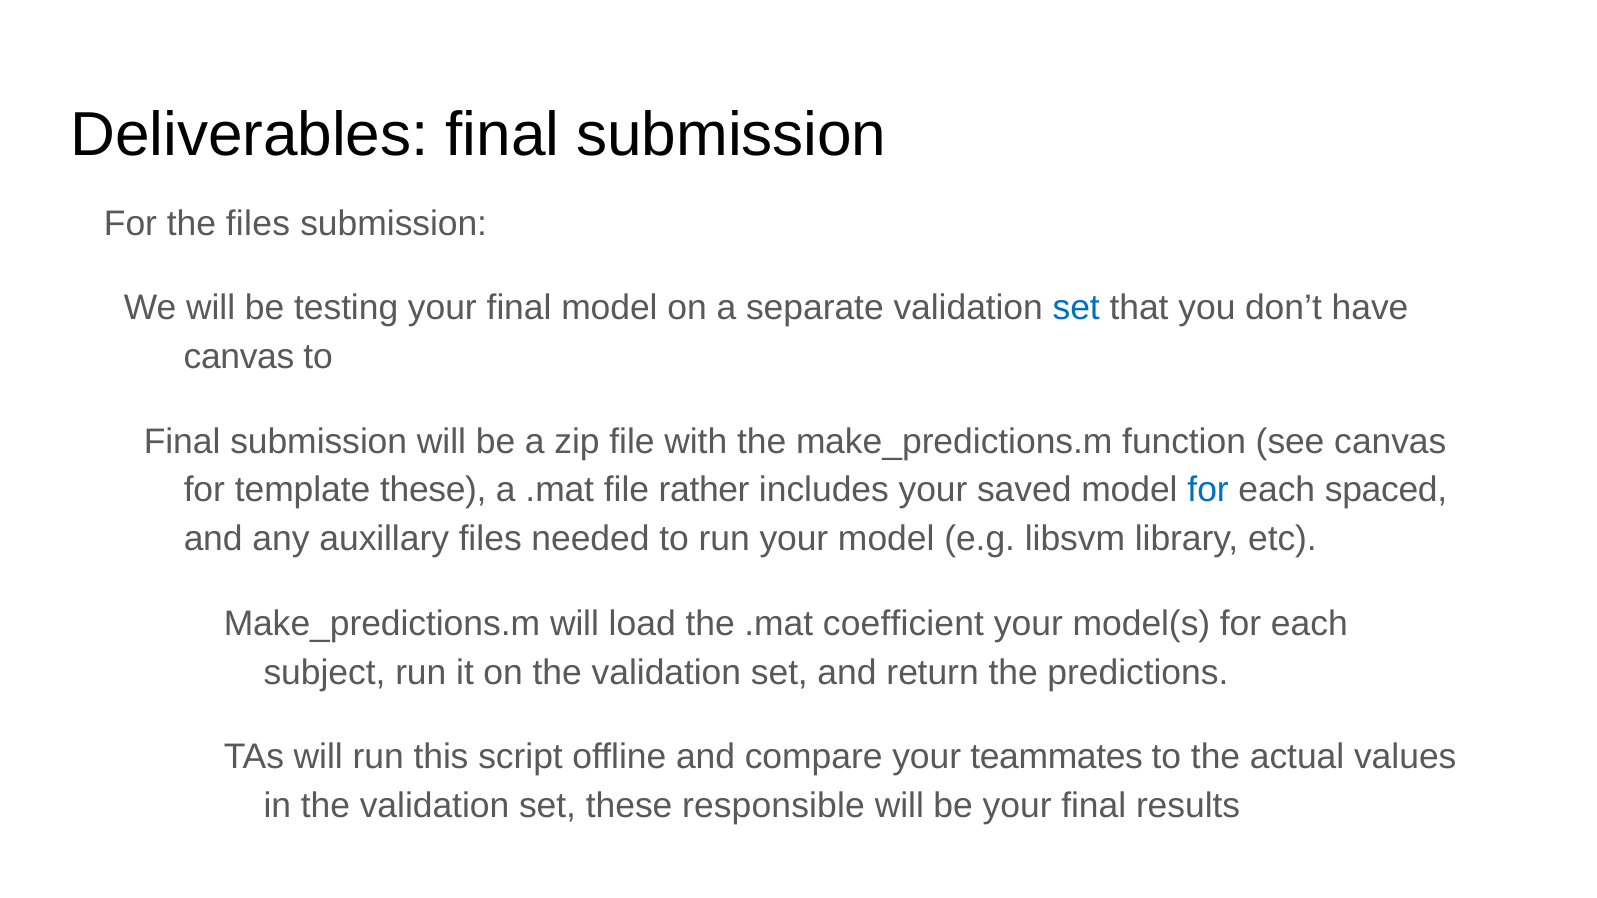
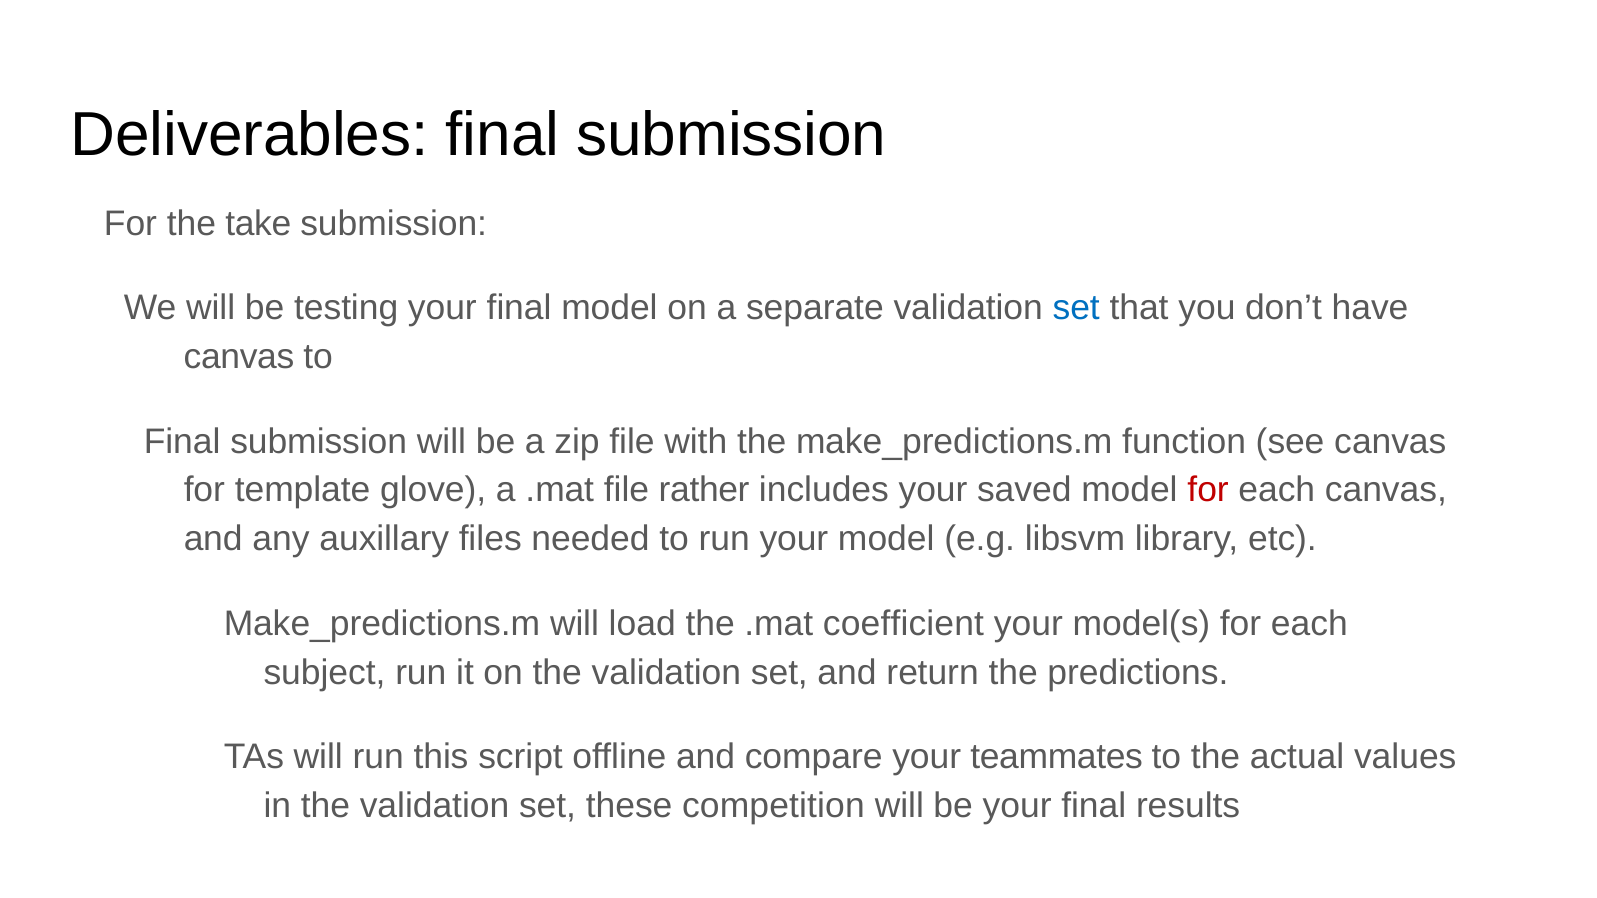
the files: files -> take
template these: these -> glove
for at (1208, 490) colour: blue -> red
each spaced: spaced -> canvas
responsible: responsible -> competition
